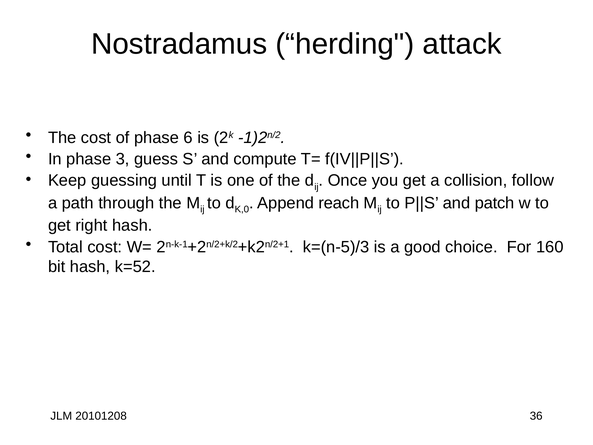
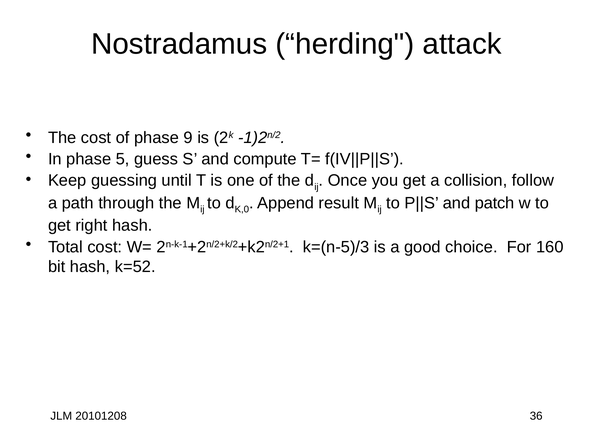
6: 6 -> 9
3: 3 -> 5
reach: reach -> result
